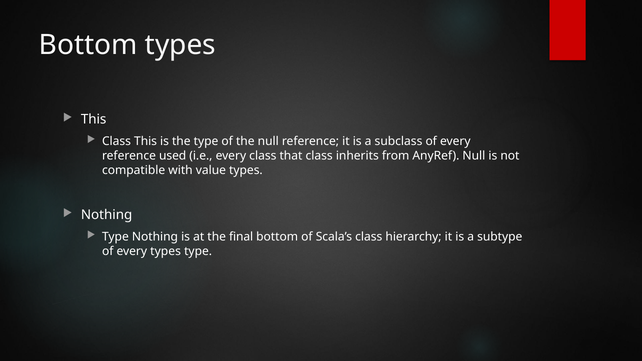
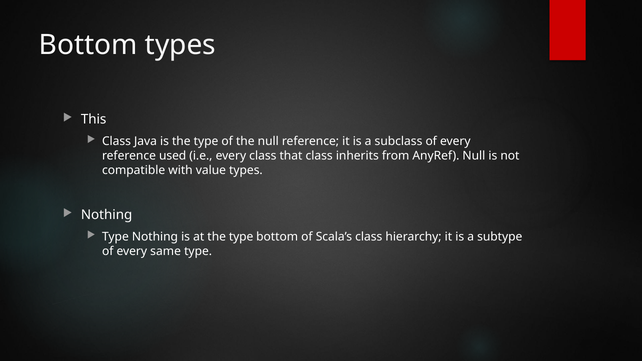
Class This: This -> Java
at the final: final -> type
every types: types -> same
